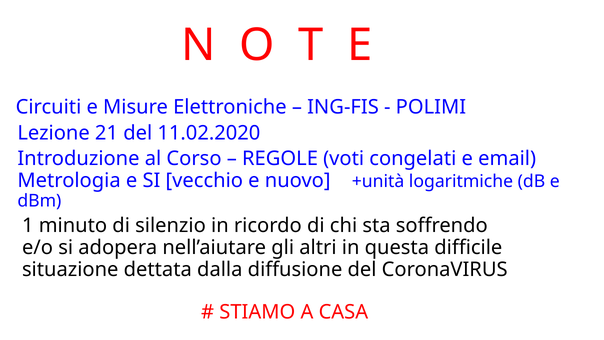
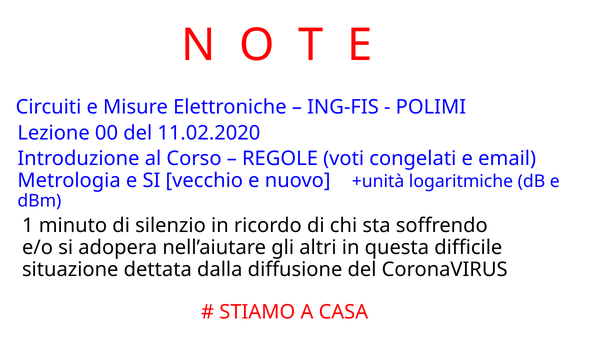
21: 21 -> 00
